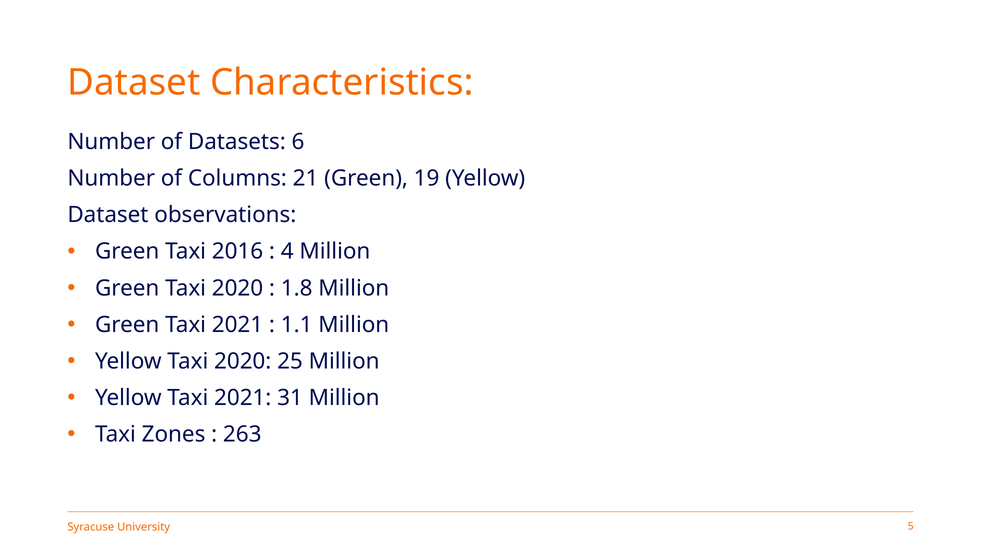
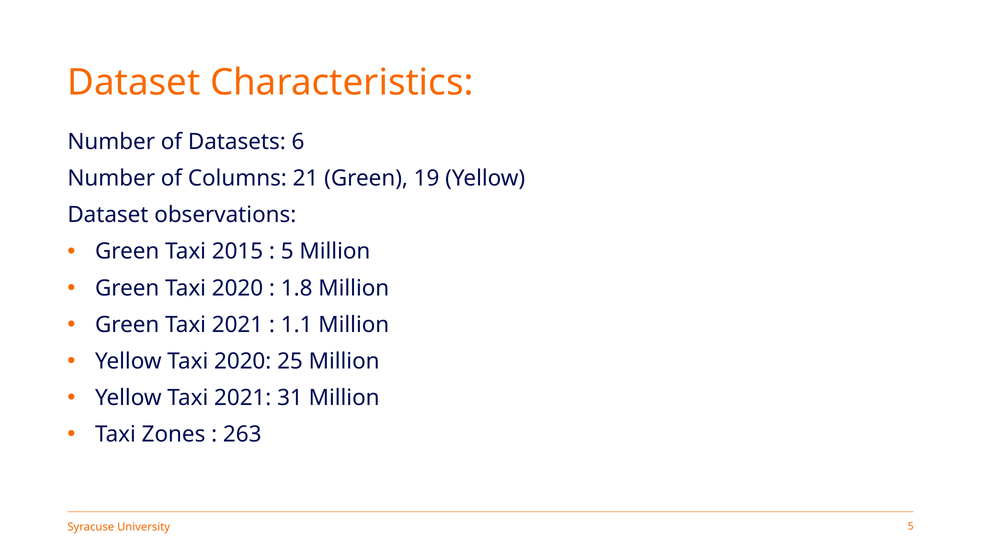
2016: 2016 -> 2015
4 at (287, 251): 4 -> 5
